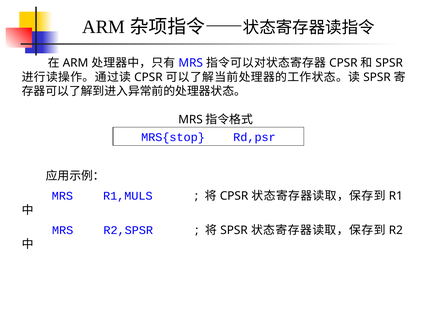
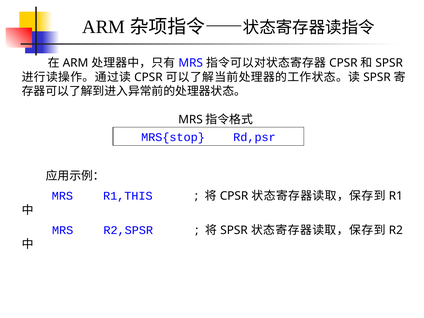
R1,MULS: R1,MULS -> R1,THIS
